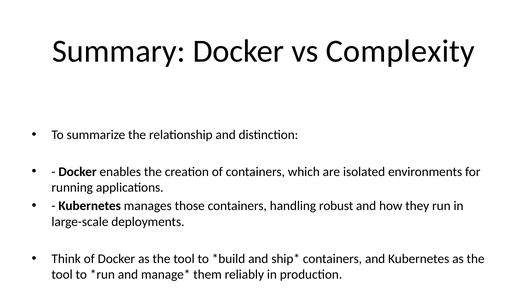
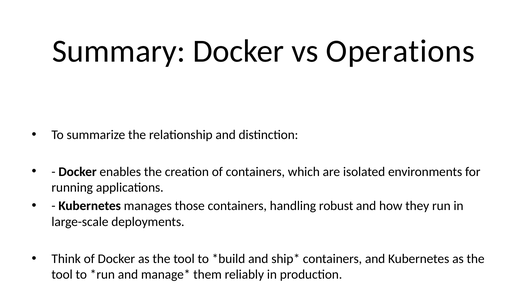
Complexity: Complexity -> Operations
